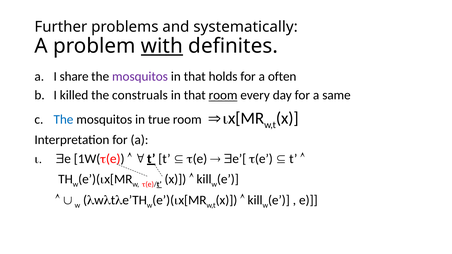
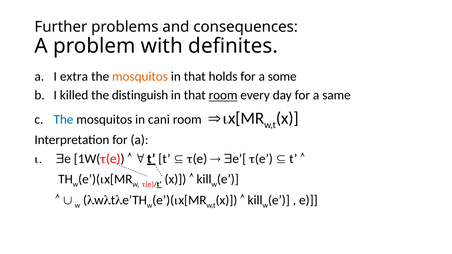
systematically: systematically -> consequences
with underline: present -> none
share: share -> extra
mosquitos at (140, 76) colour: purple -> orange
often: often -> some
construals: construals -> distinguish
true: true -> cani
